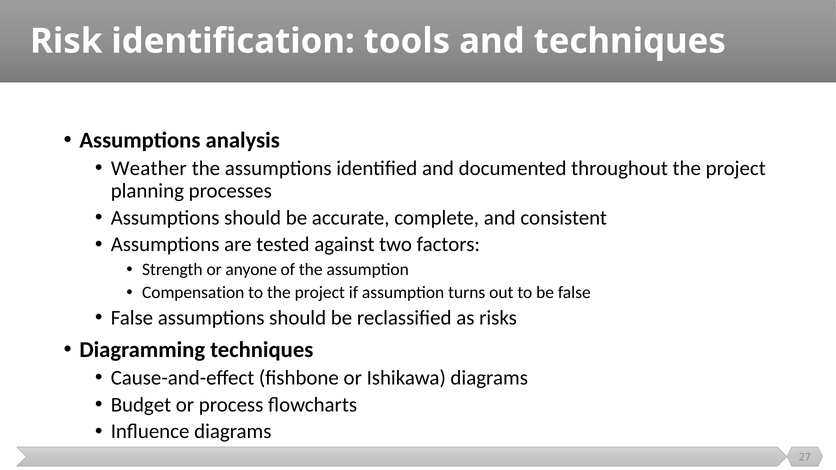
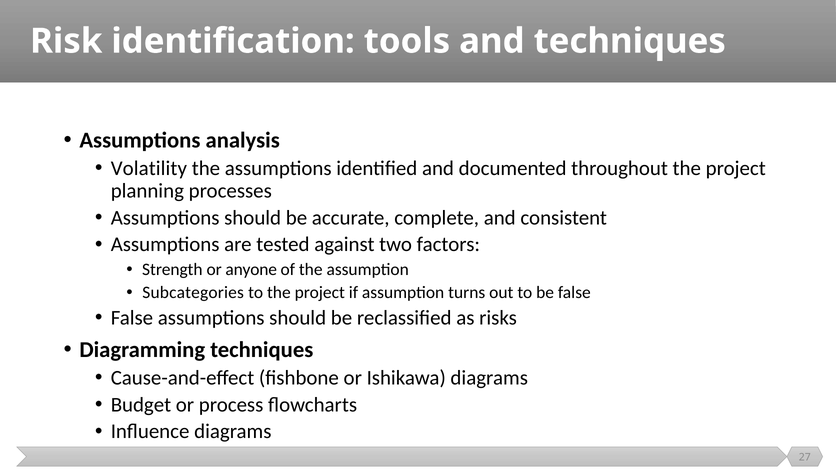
Weather: Weather -> Volatility
Compensation: Compensation -> Subcategories
